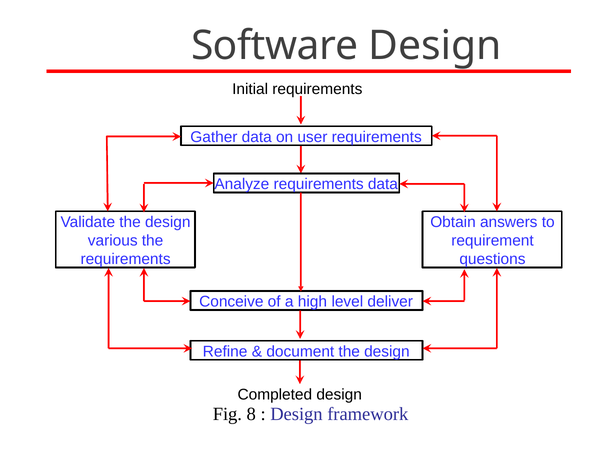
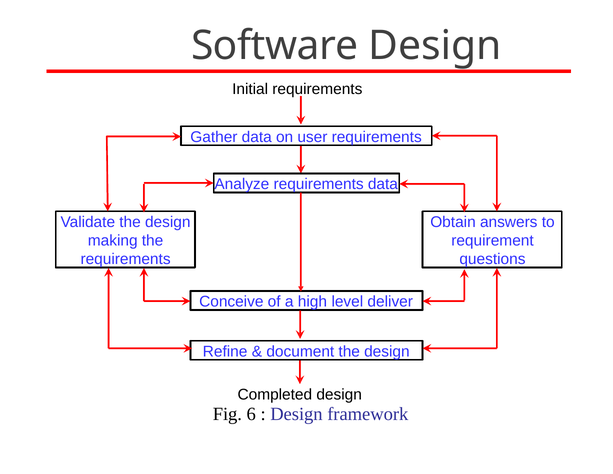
various: various -> making
8: 8 -> 6
